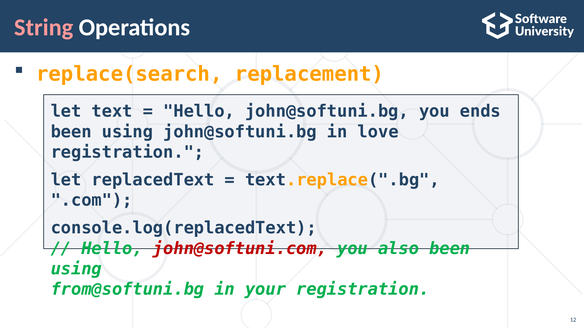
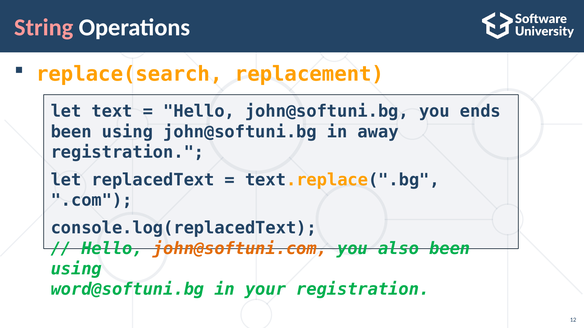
love: love -> away
john@softuni.com colour: red -> orange
from@softuni.bg: from@softuni.bg -> word@softuni.bg
